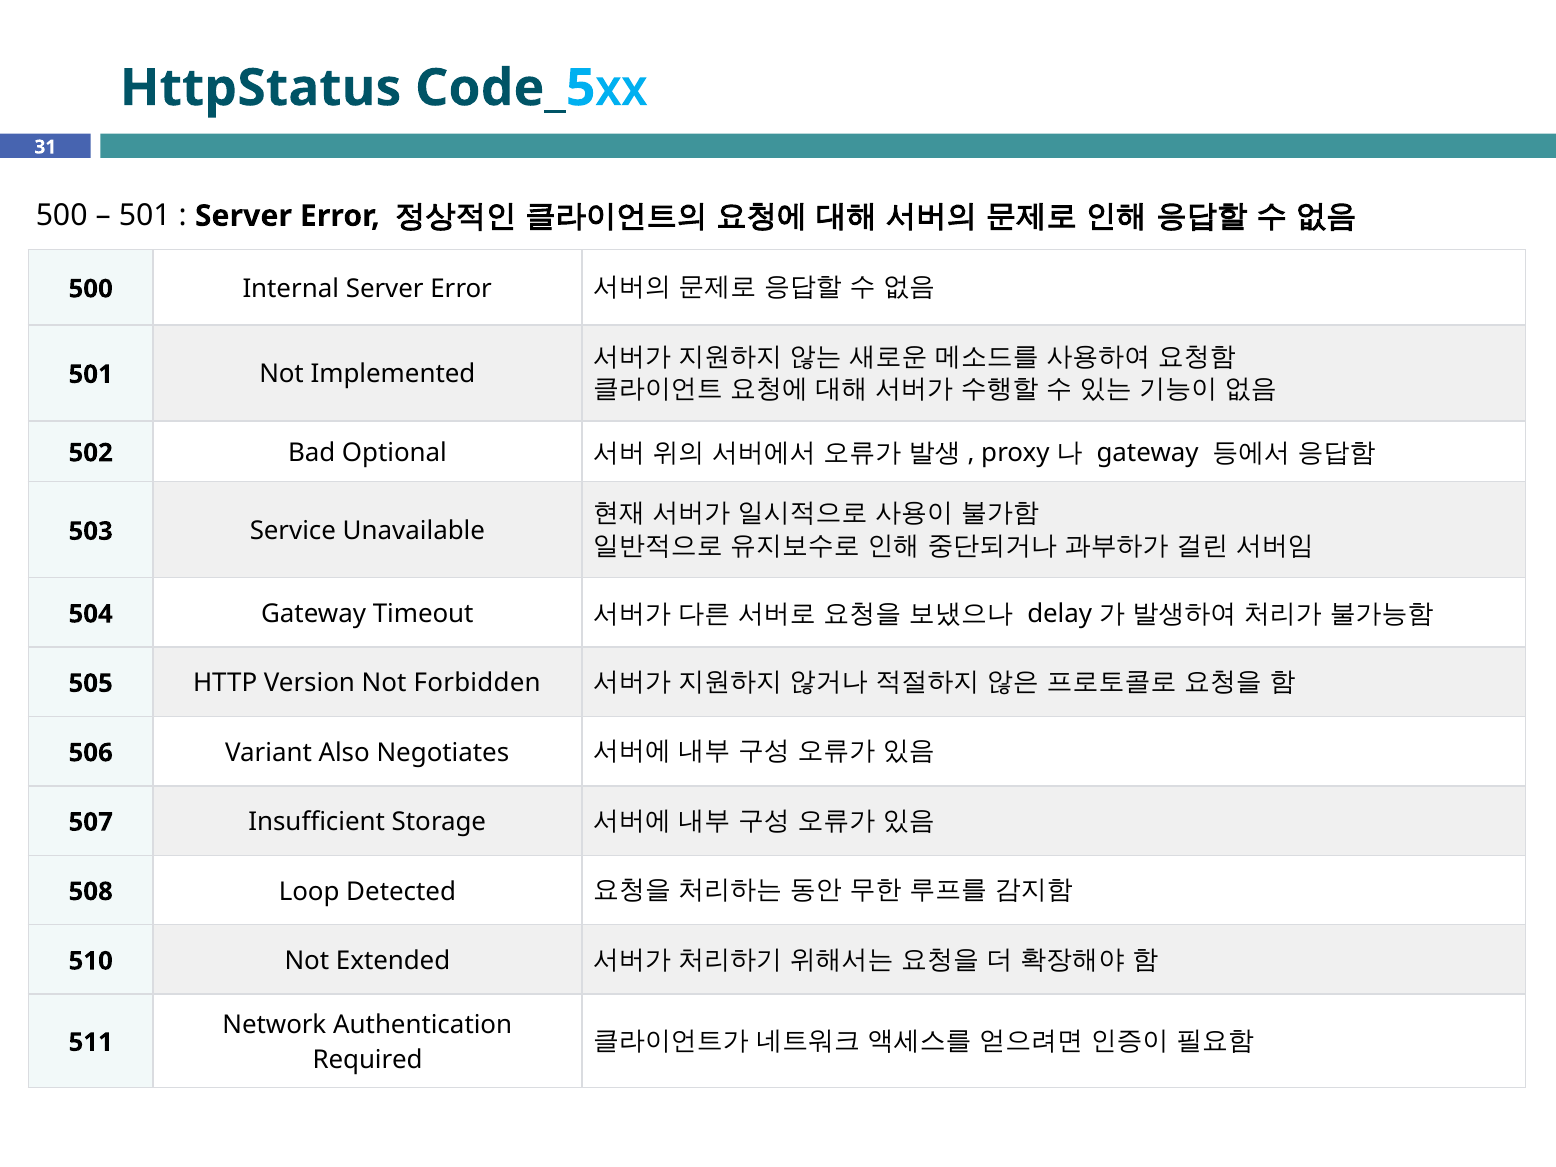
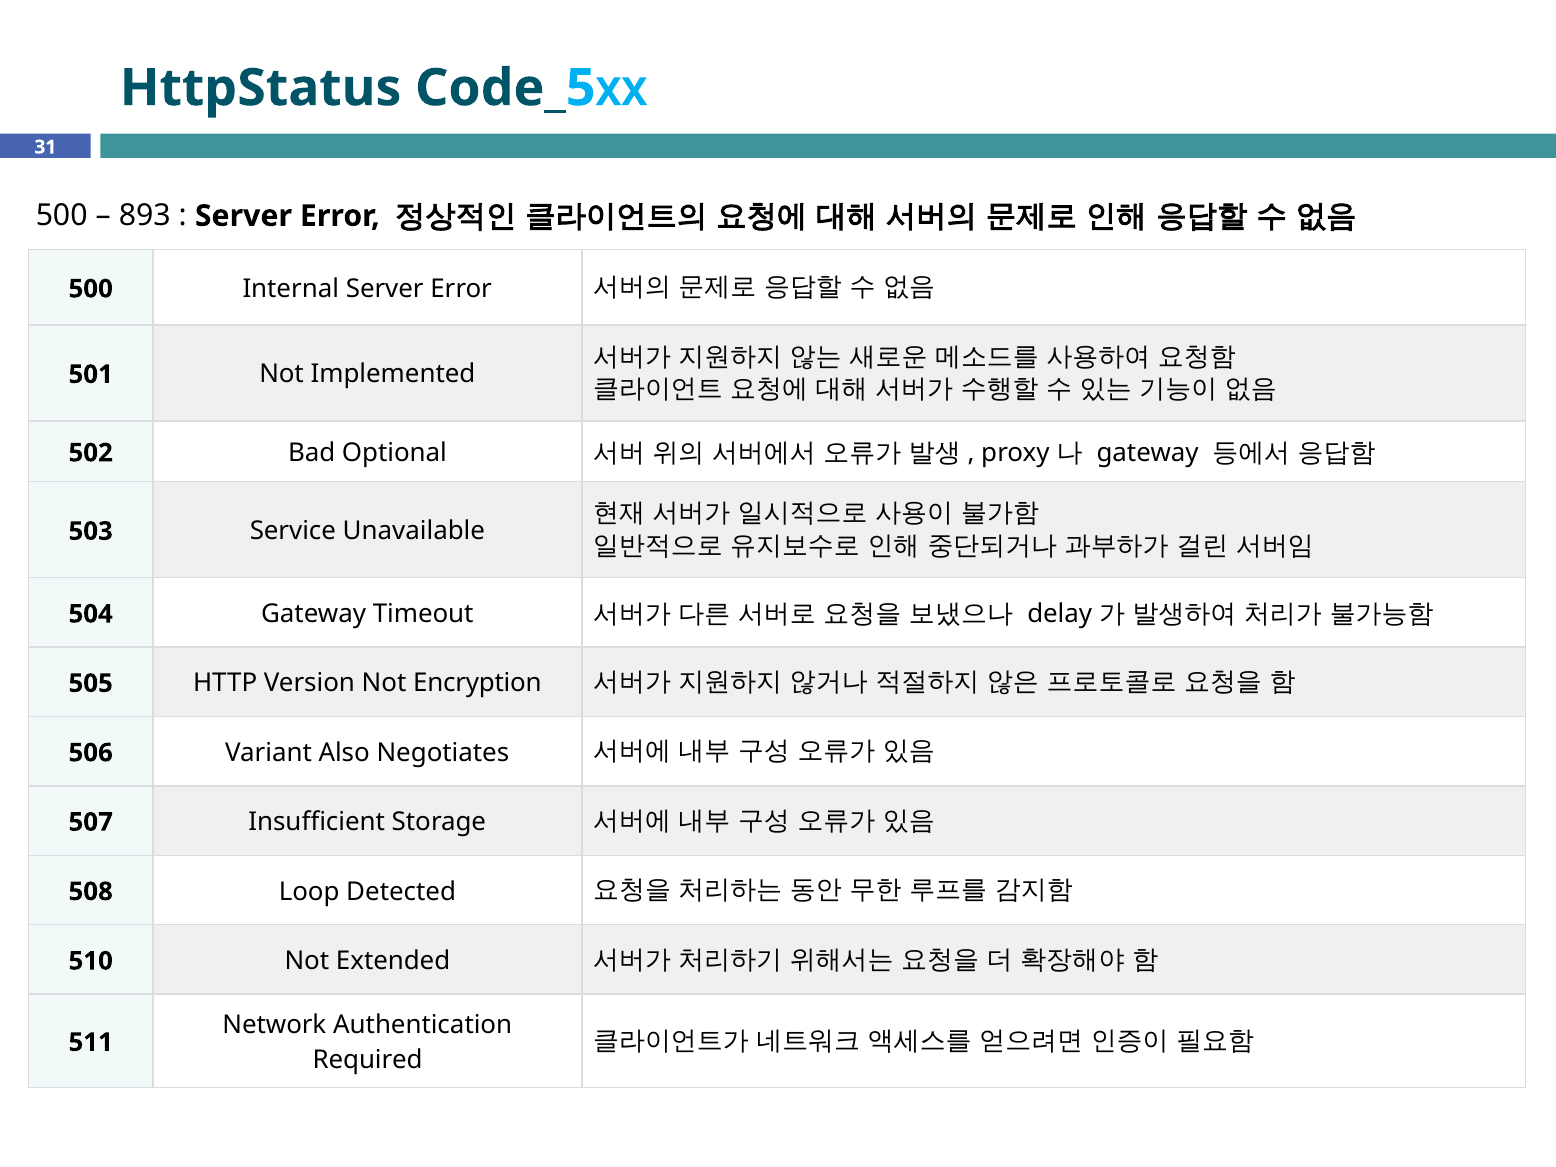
501 at (145, 216): 501 -> 893
Forbidden: Forbidden -> Encryption
